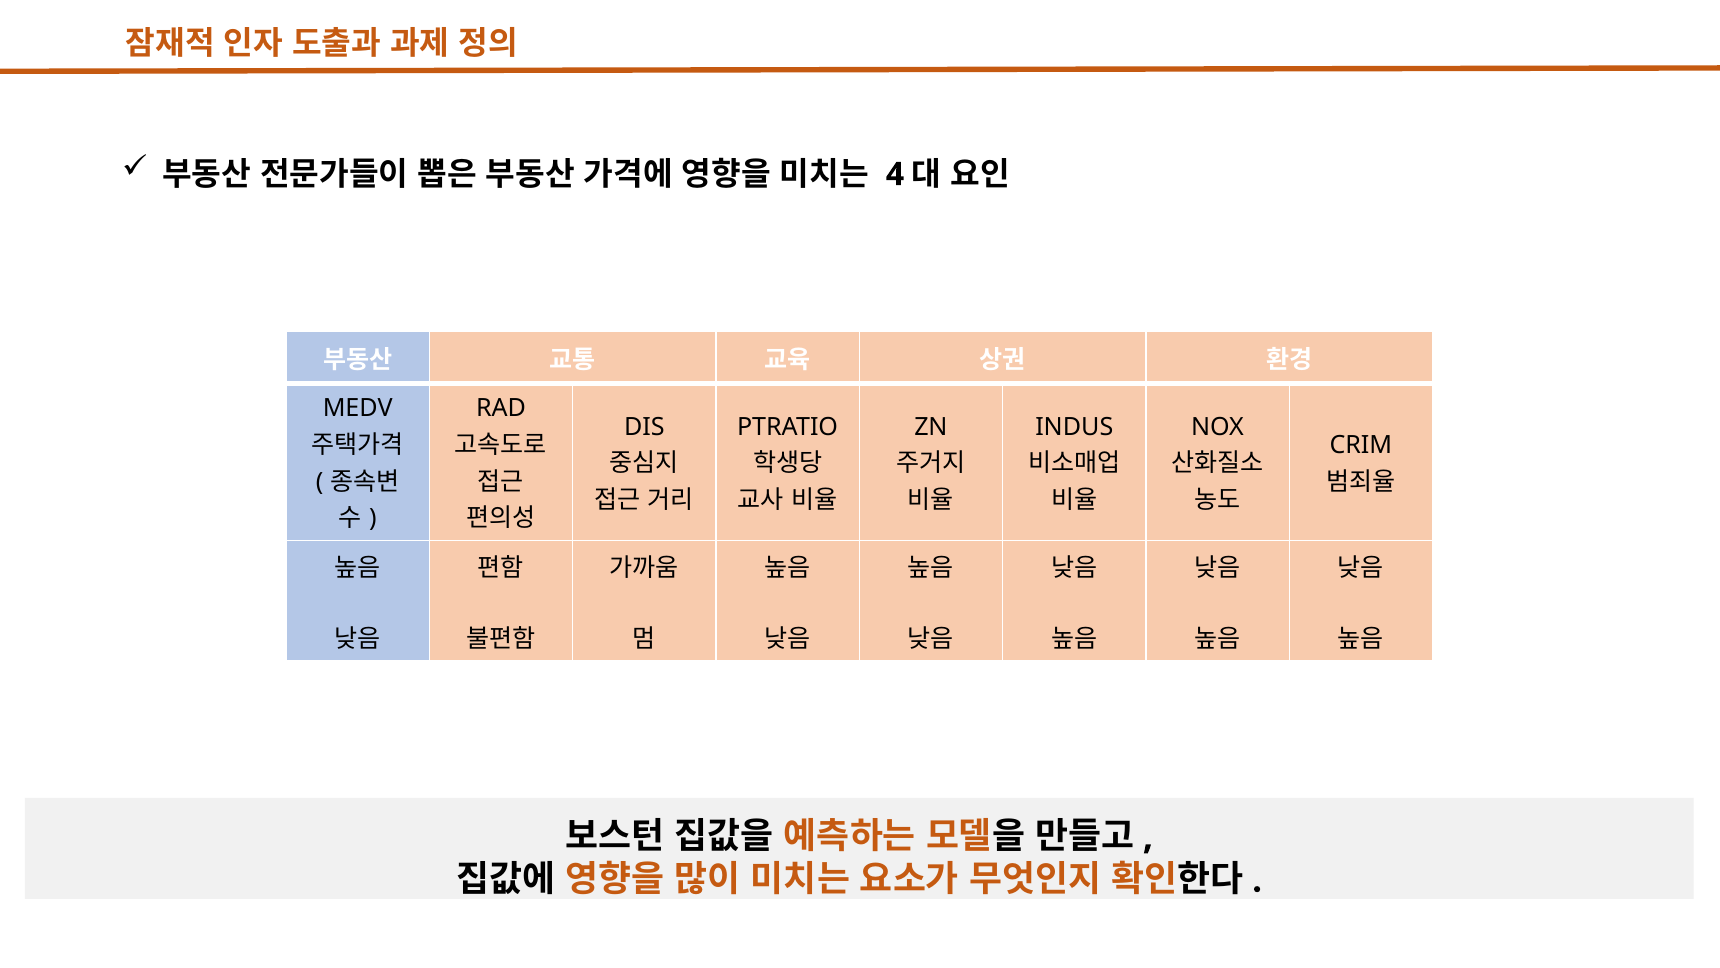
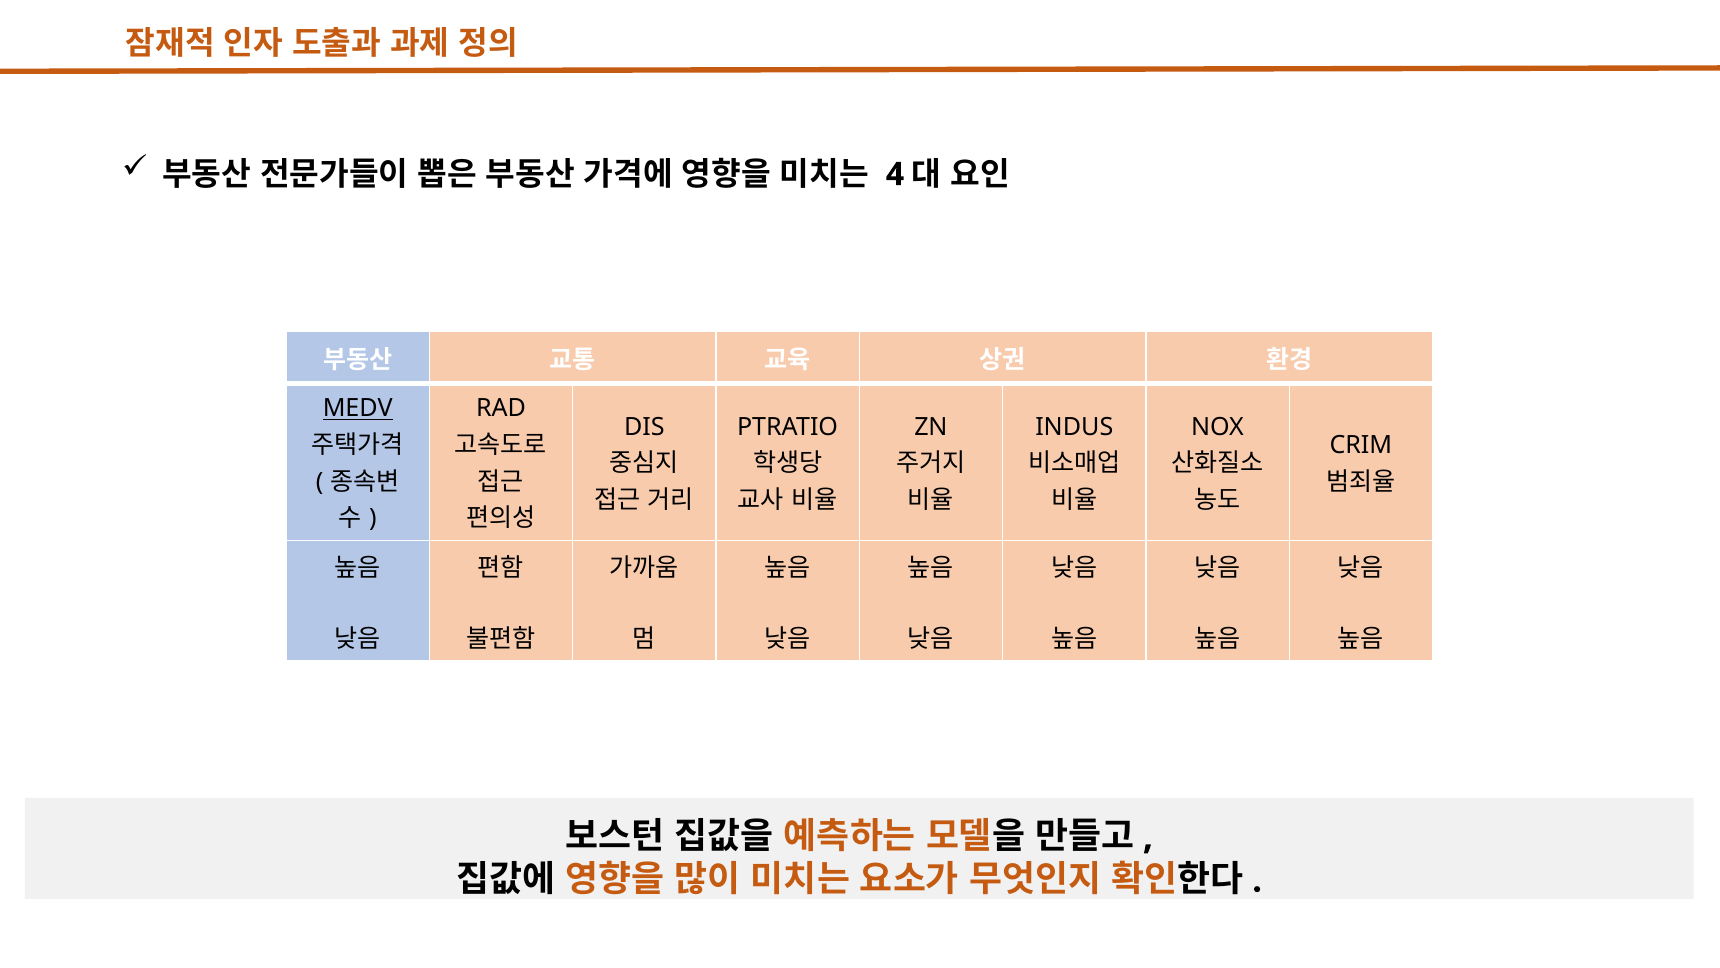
MEDV underline: none -> present
